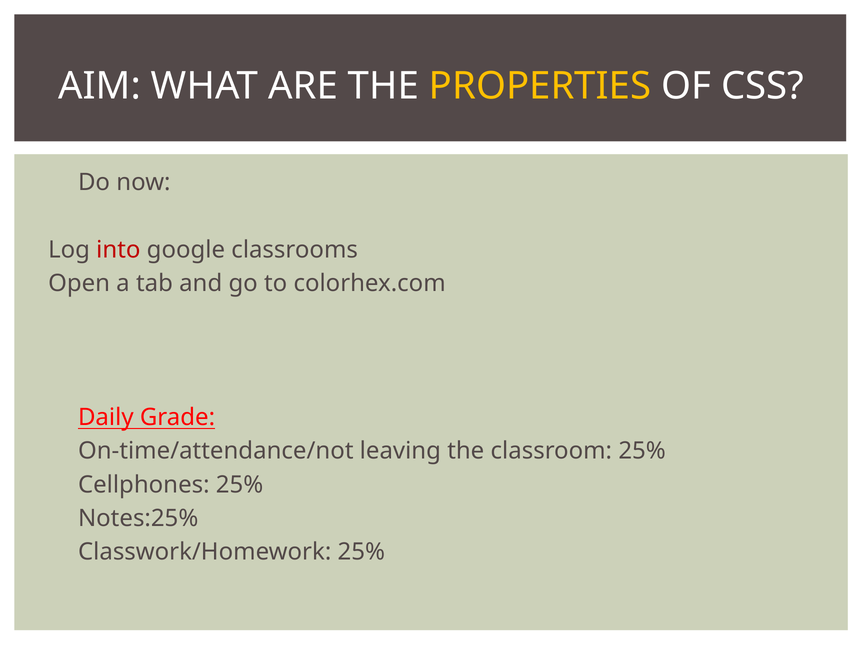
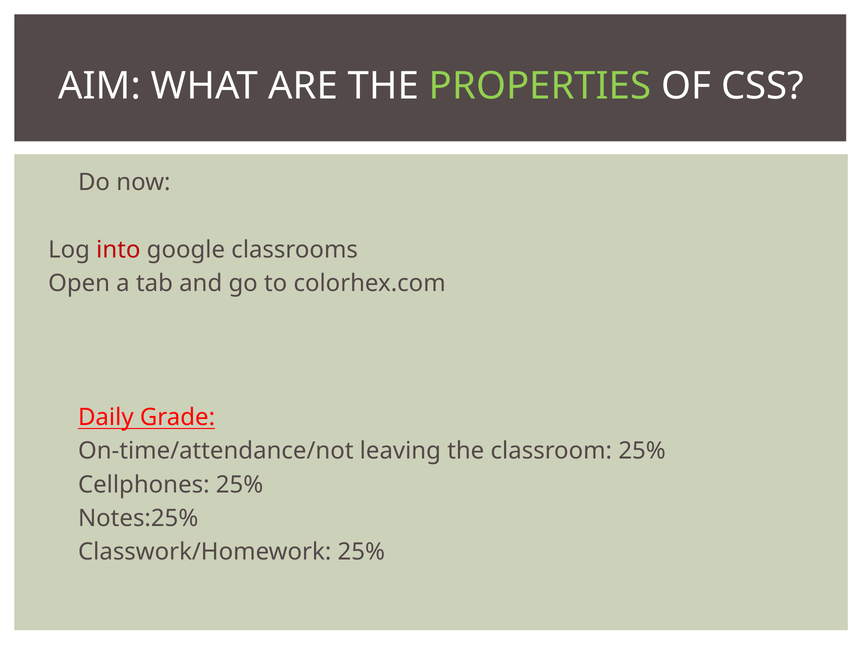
PROPERTIES colour: yellow -> light green
